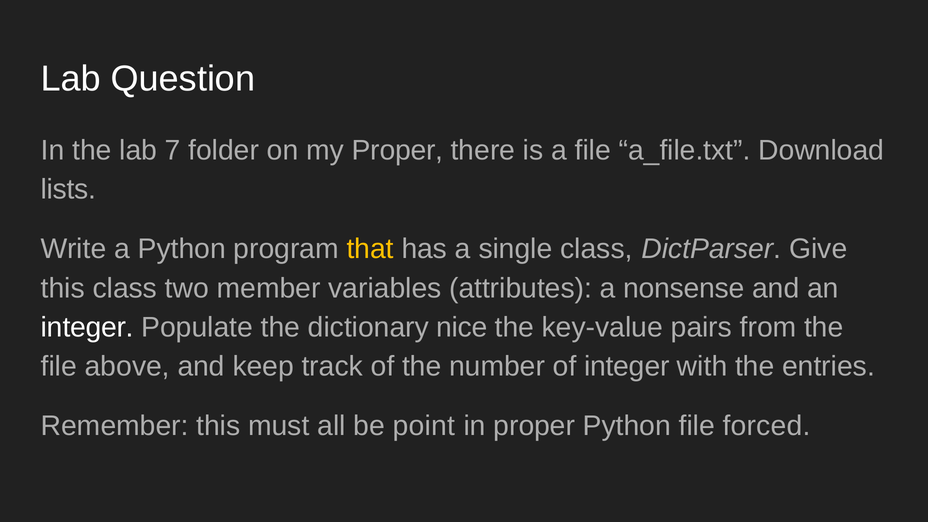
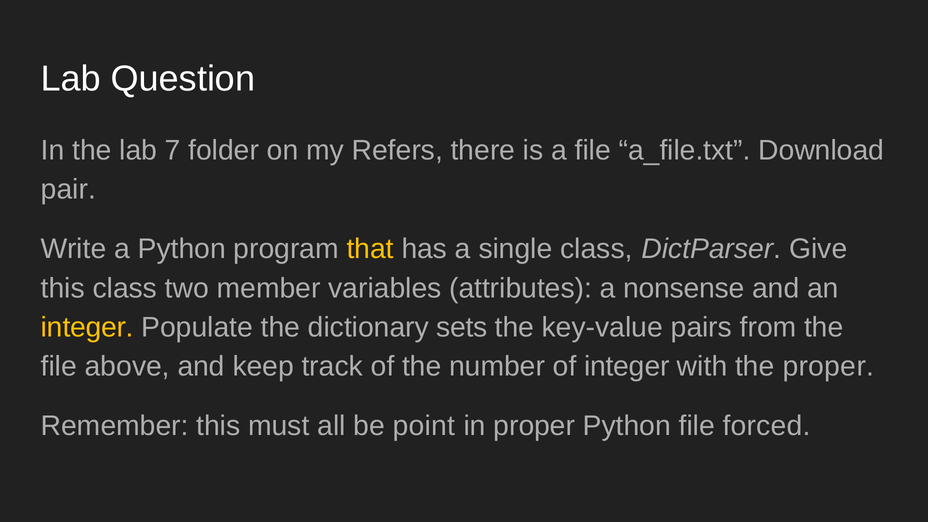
my Proper: Proper -> Refers
lists: lists -> pair
integer at (87, 327) colour: white -> yellow
nice: nice -> sets
the entries: entries -> proper
